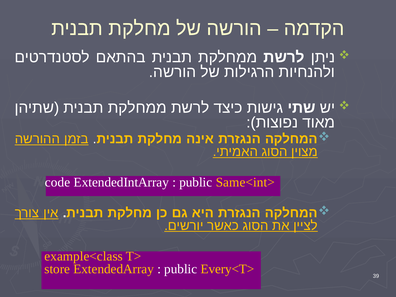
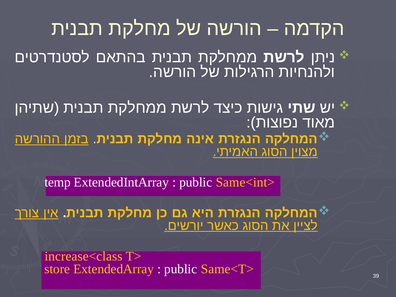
code: code -> temp
example<class: example<class -> increase<class
Every<T>: Every<T> -> Same<T>
